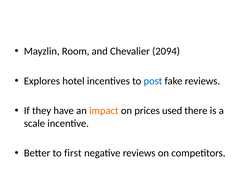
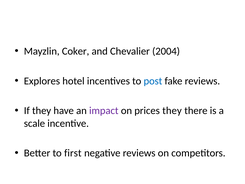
Room: Room -> Coker
2094: 2094 -> 2004
impact colour: orange -> purple
prices used: used -> they
